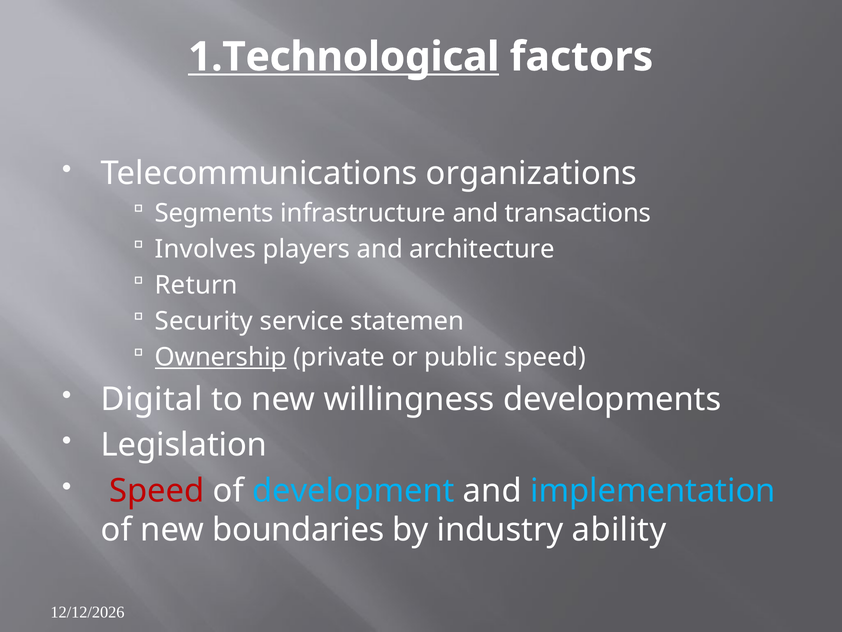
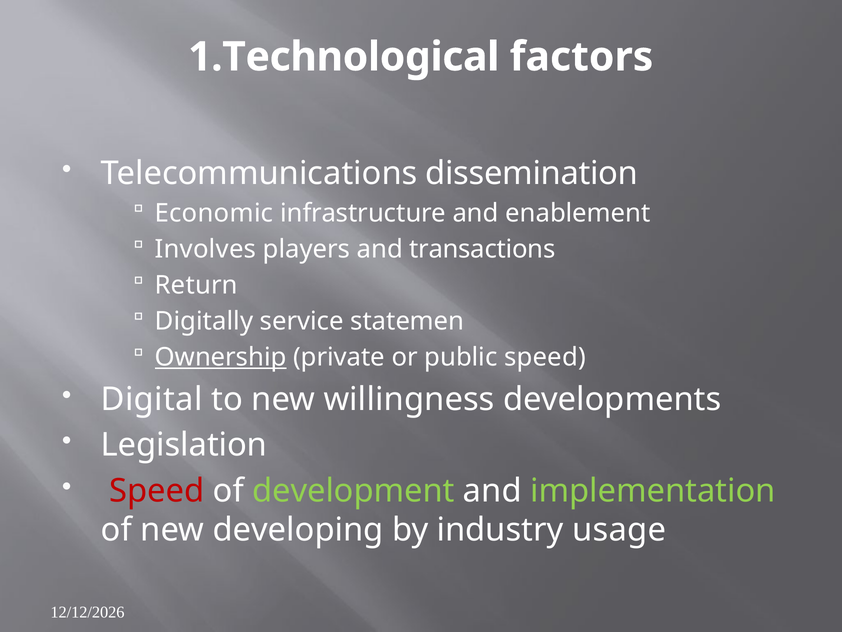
1.Technological underline: present -> none
organizations: organizations -> dissemination
Segments: Segments -> Economic
transactions: transactions -> enablement
architecture: architecture -> transactions
Security: Security -> Digitally
development colour: light blue -> light green
implementation colour: light blue -> light green
boundaries: boundaries -> developing
ability: ability -> usage
